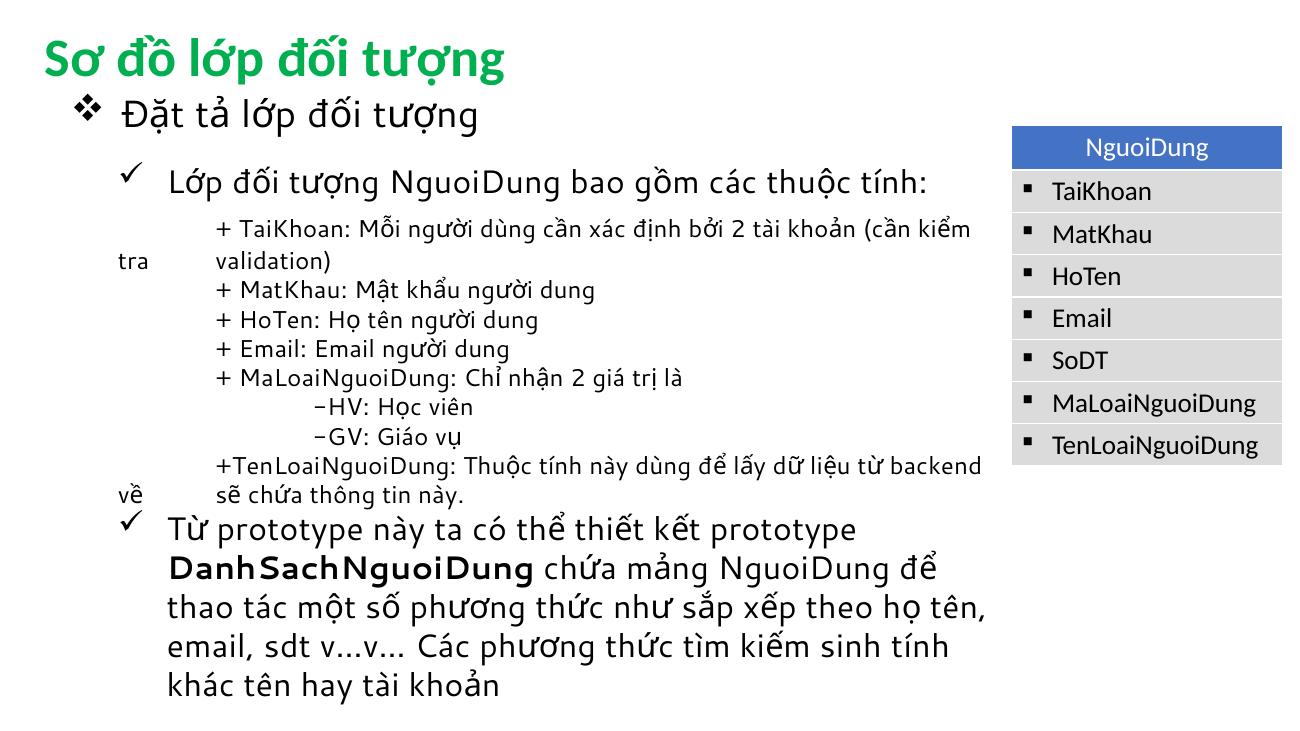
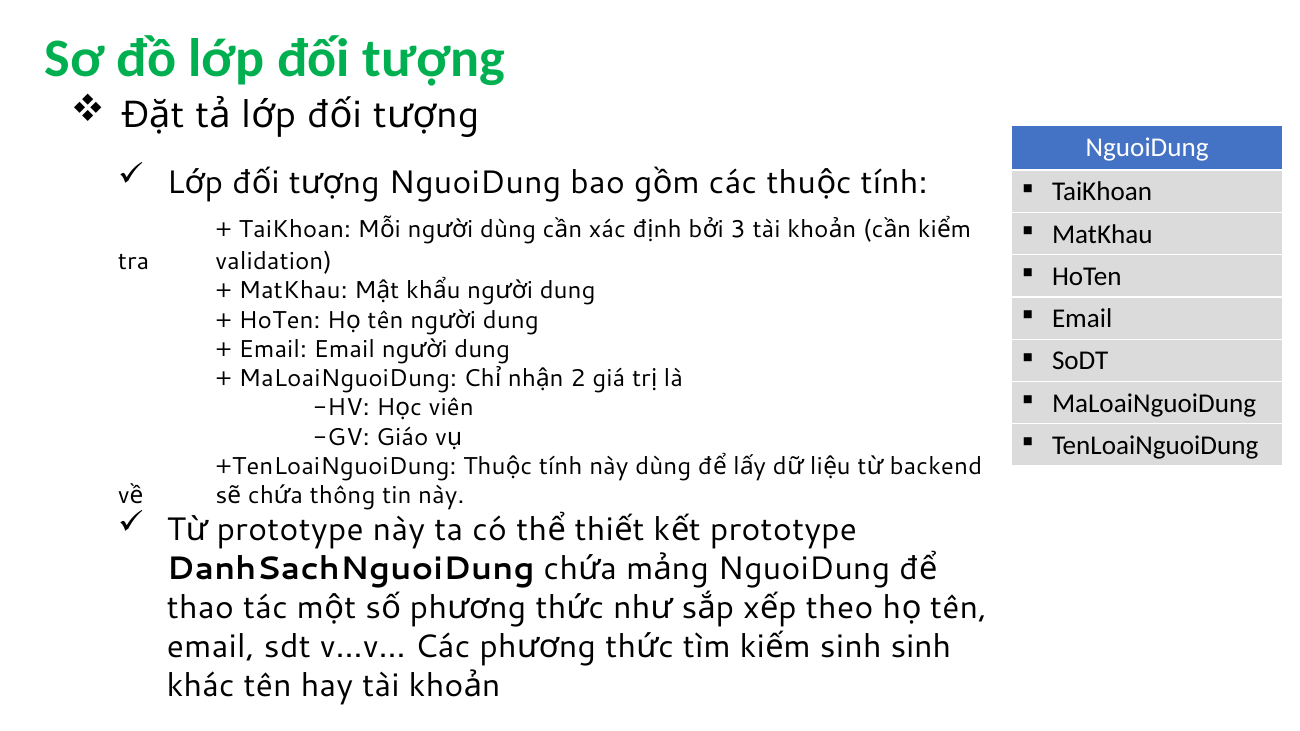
2 at (738, 230): 2 -> 3
sinh tính: tính -> sinh
